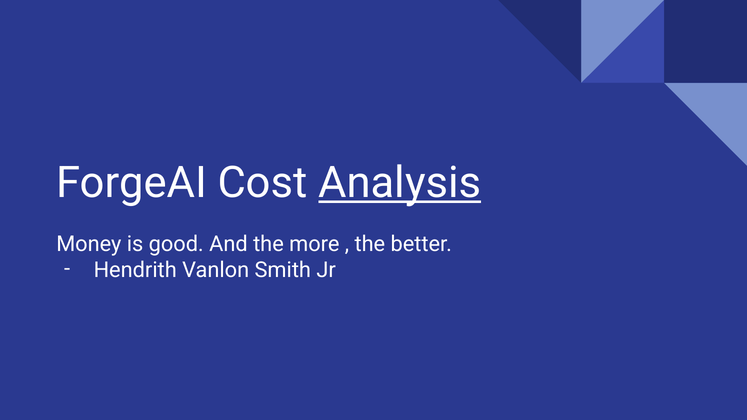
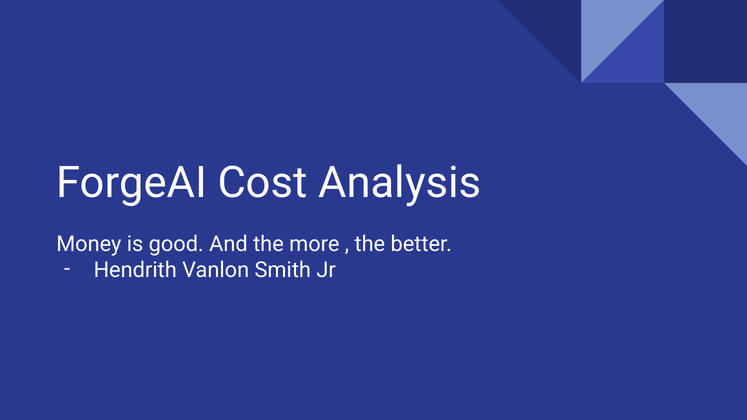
Analysis underline: present -> none
